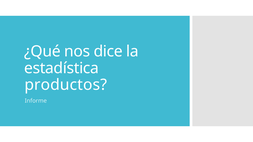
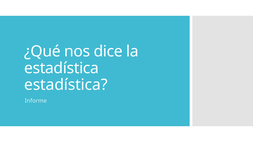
productos at (66, 85): productos -> estadística
